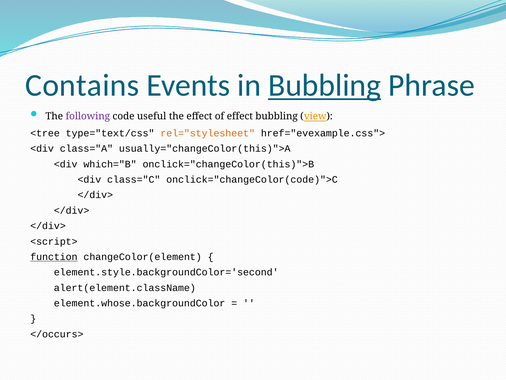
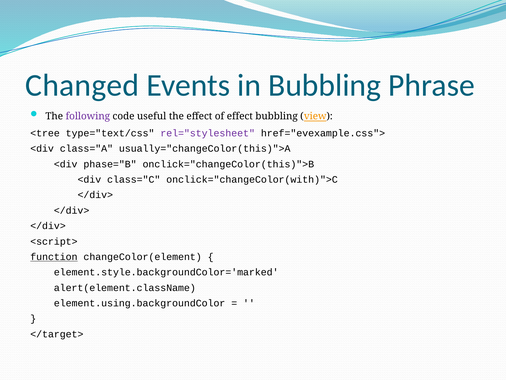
Contains: Contains -> Changed
Bubbling at (325, 85) underline: present -> none
rel="stylesheet colour: orange -> purple
which="B: which="B -> phase="B
onclick="changeColor(code)">C: onclick="changeColor(code)">C -> onclick="changeColor(with)">C
element.style.backgroundColor='second: element.style.backgroundColor='second -> element.style.backgroundColor='marked
element.whose.backgroundColor: element.whose.backgroundColor -> element.using.backgroundColor
</occurs>: </occurs> -> </target>
